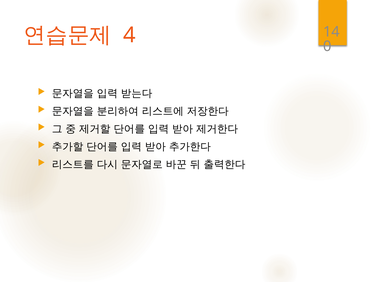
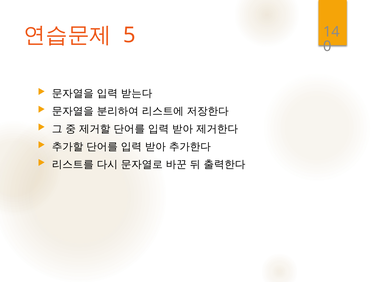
4: 4 -> 5
